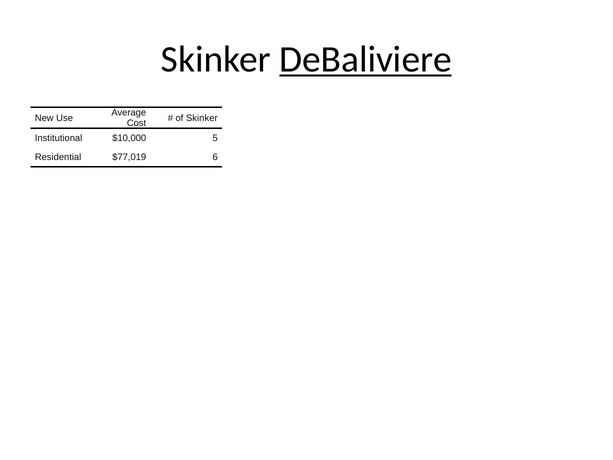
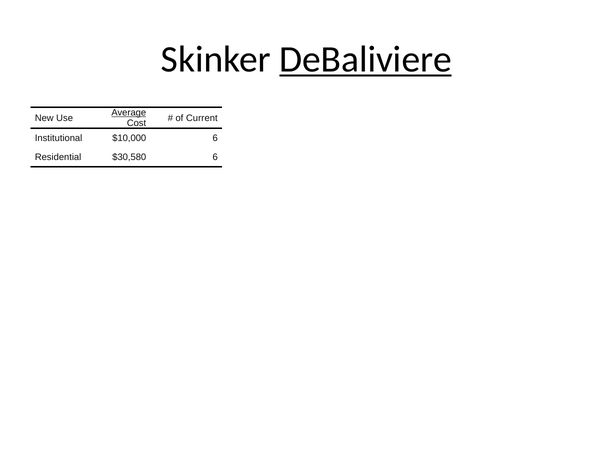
Average underline: none -> present
of Skinker: Skinker -> Current
$10,000 5: 5 -> 6
$77,019: $77,019 -> $30,580
